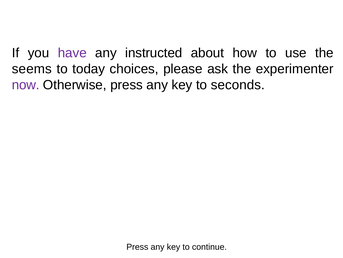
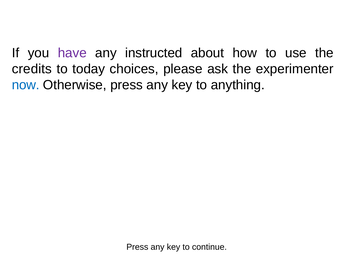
seems: seems -> credits
now colour: purple -> blue
seconds: seconds -> anything
